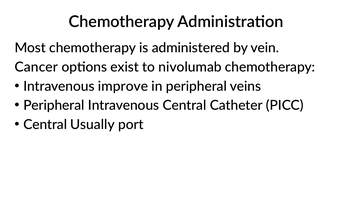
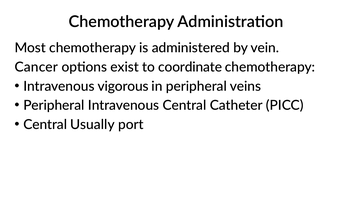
nivolumab: nivolumab -> coordinate
improve: improve -> vigorous
